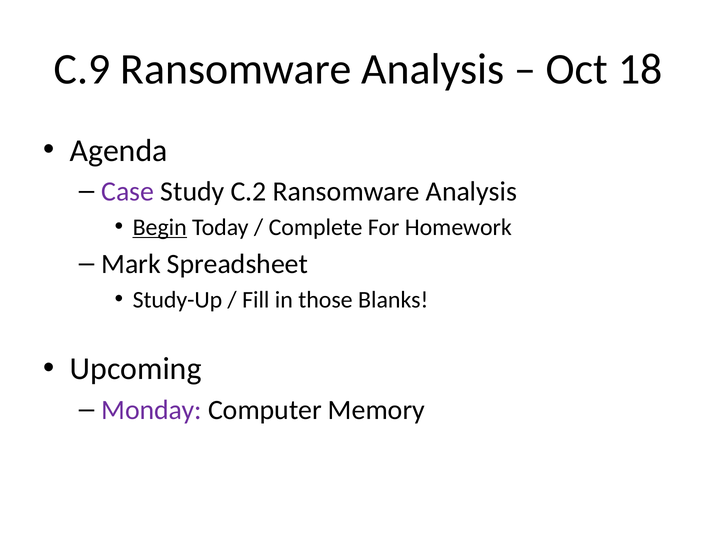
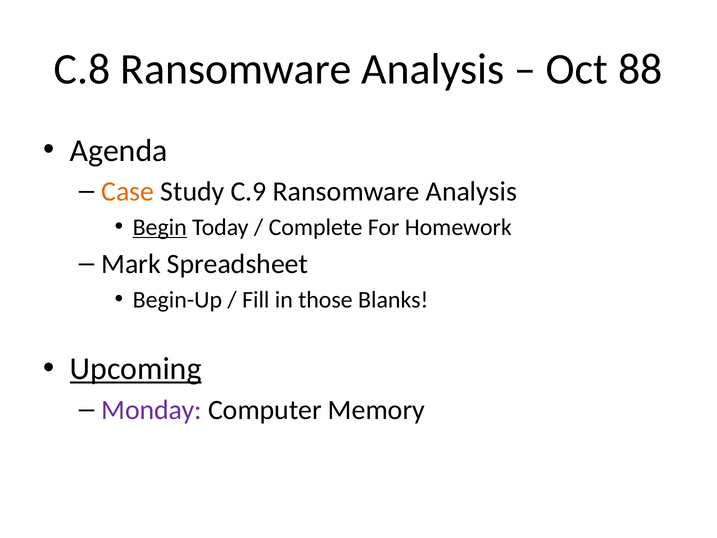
C.9: C.9 -> C.8
18: 18 -> 88
Case colour: purple -> orange
C.2: C.2 -> C.9
Study-Up: Study-Up -> Begin-Up
Upcoming underline: none -> present
